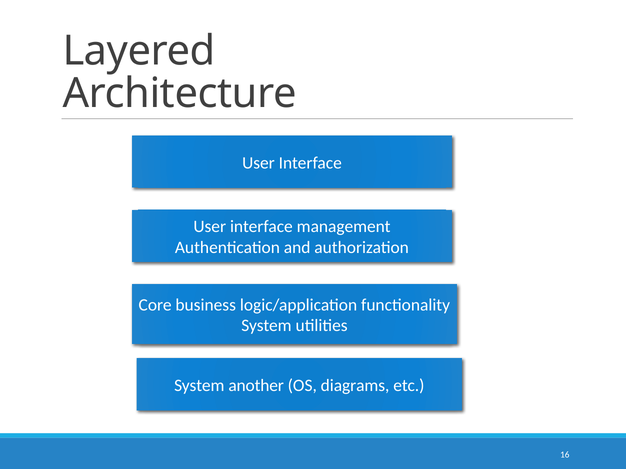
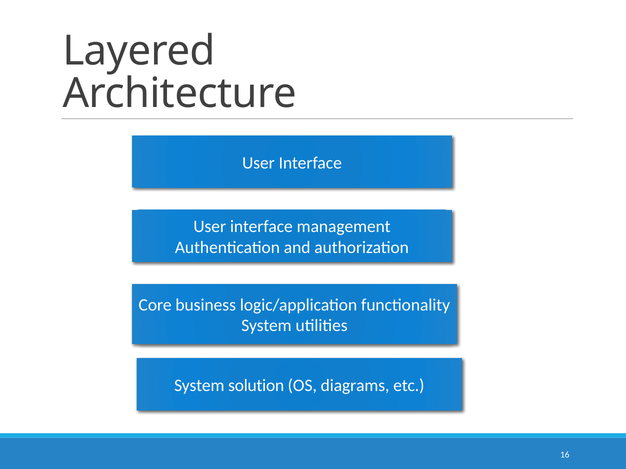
another: another -> solution
